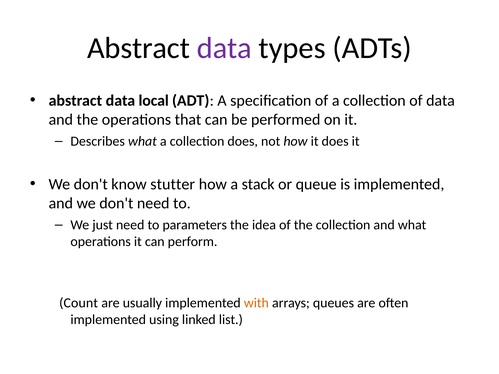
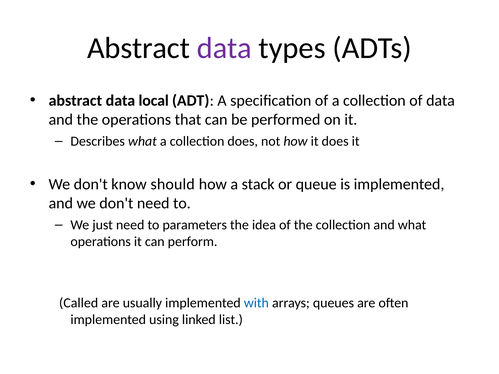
stutter: stutter -> should
Count: Count -> Called
with colour: orange -> blue
